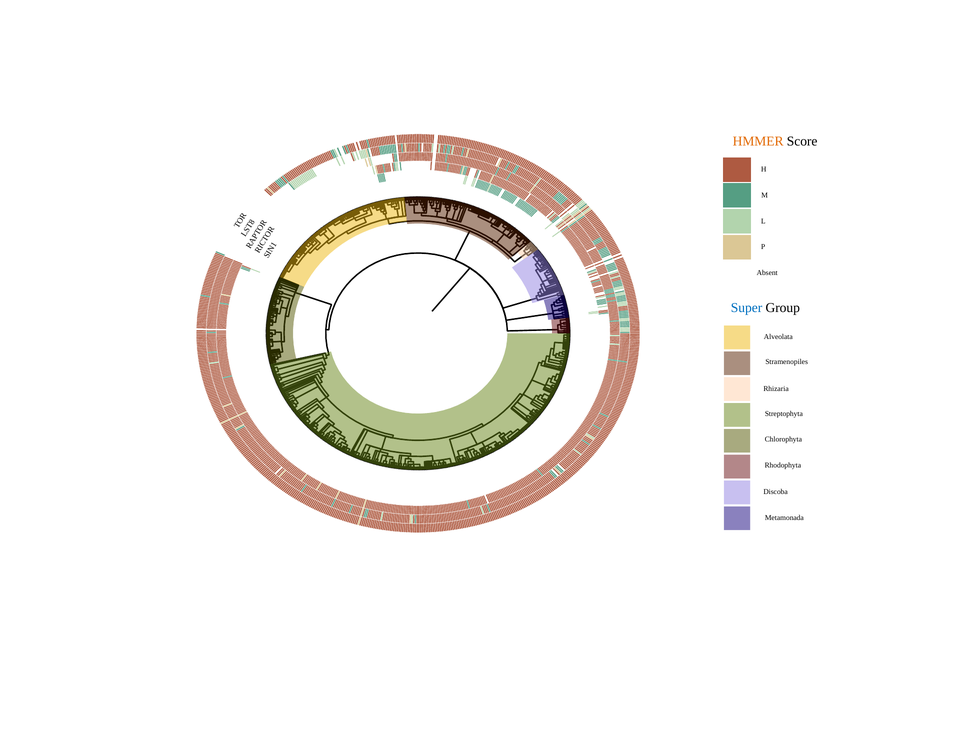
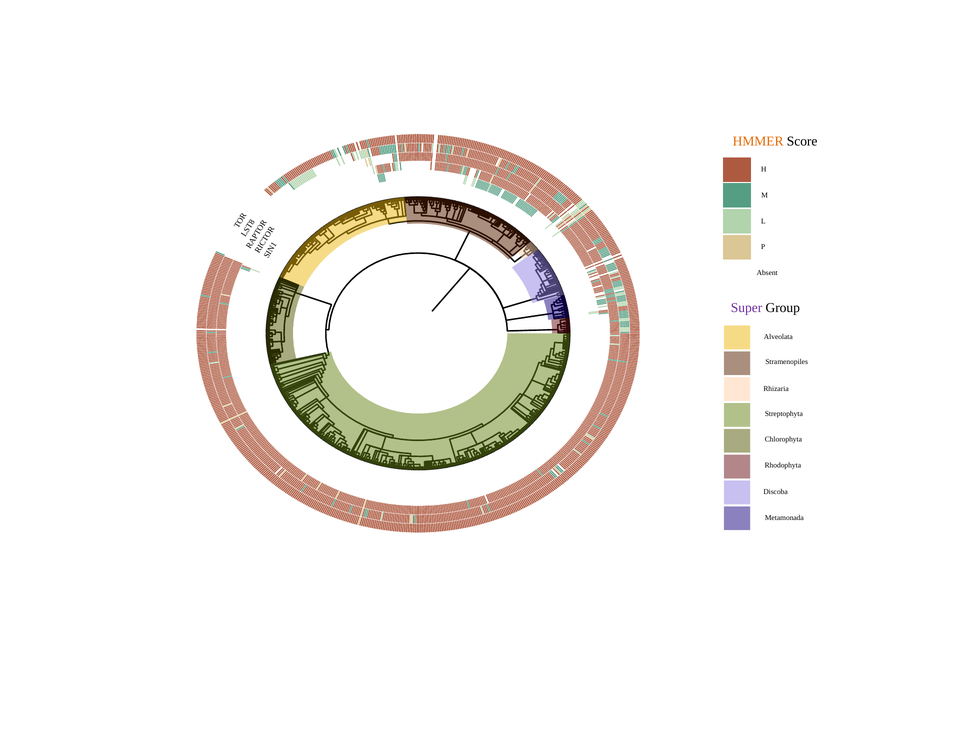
Super colour: blue -> purple
